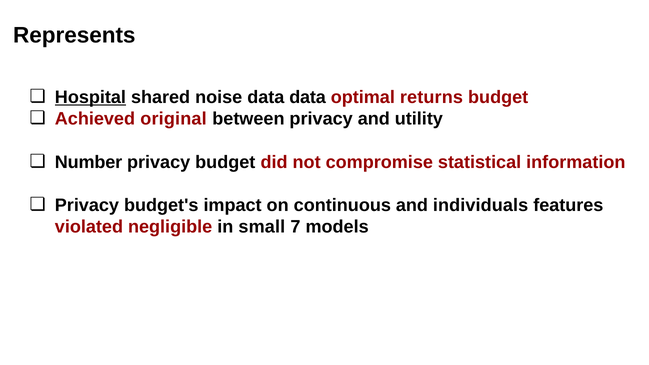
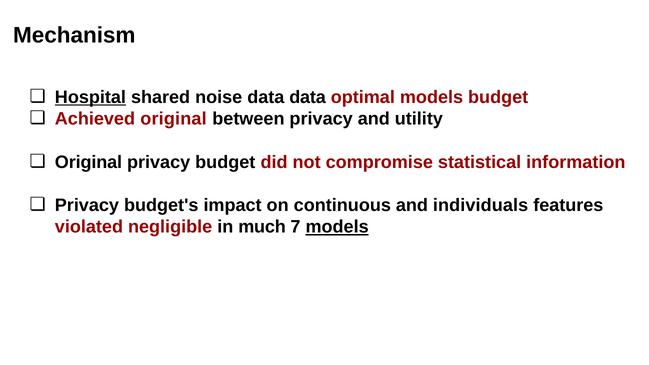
Represents: Represents -> Mechanism
optimal returns: returns -> models
Number at (89, 162): Number -> Original
small: small -> much
models at (337, 227) underline: none -> present
